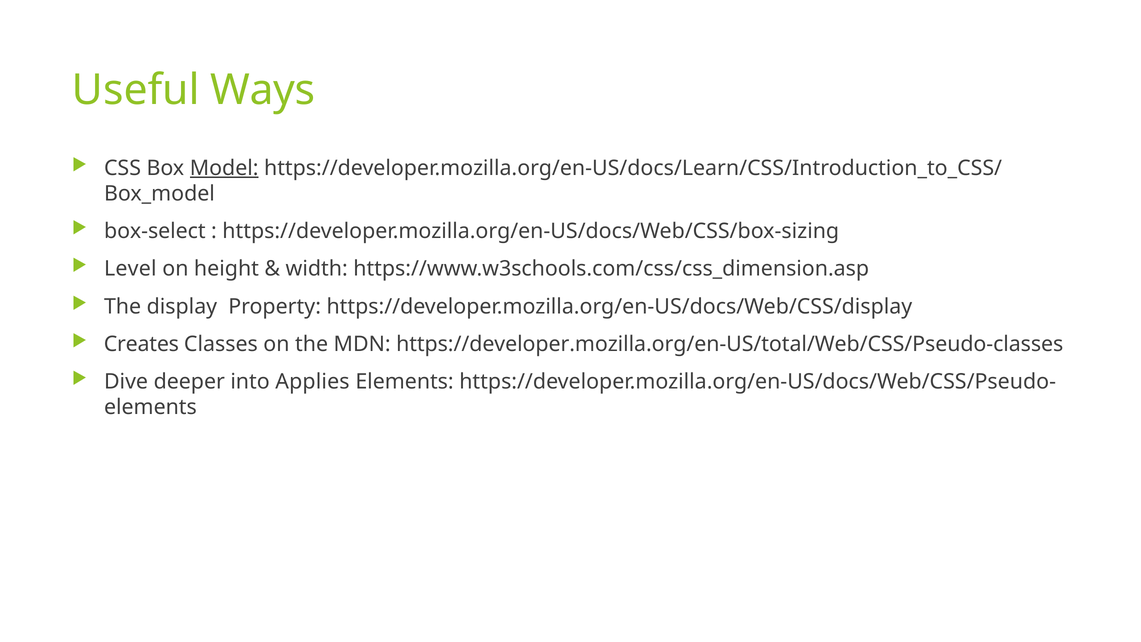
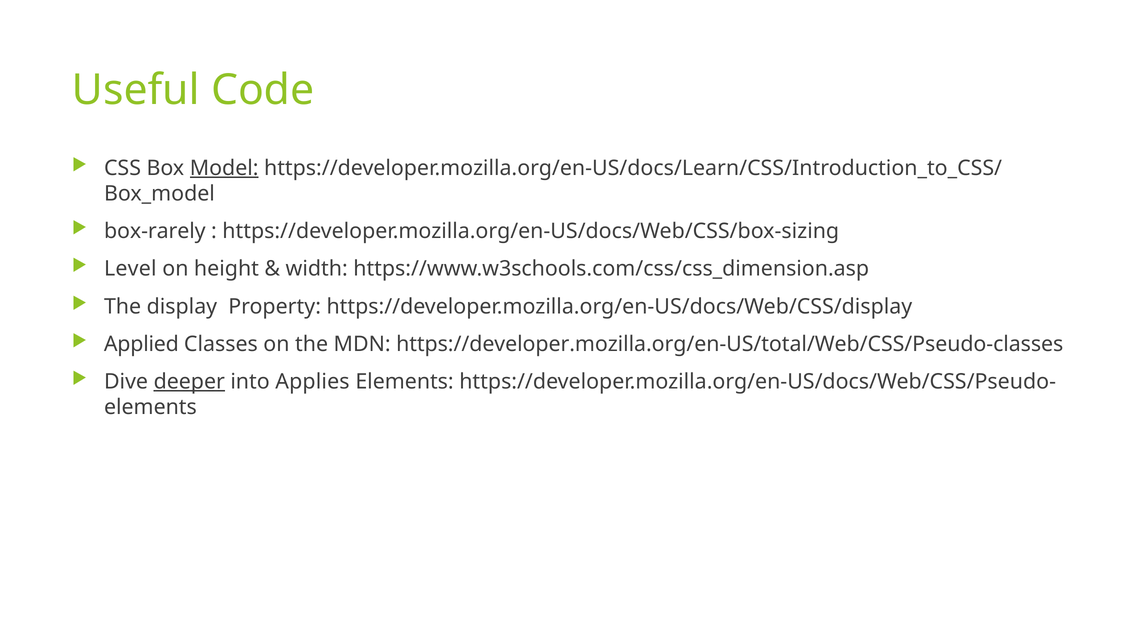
Ways: Ways -> Code
box-select: box-select -> box-rarely
Creates: Creates -> Applied
deeper underline: none -> present
